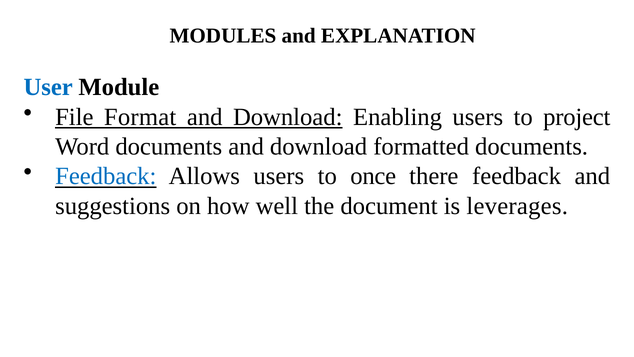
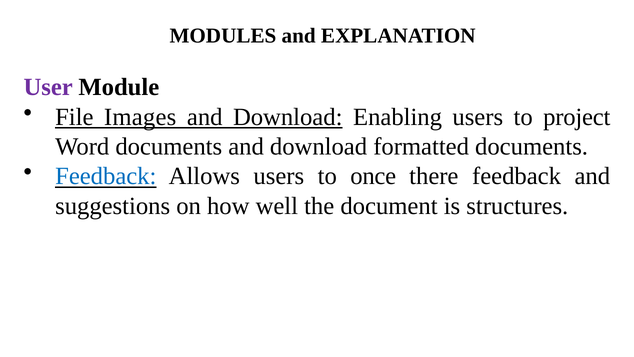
User colour: blue -> purple
Format: Format -> Images
leverages: leverages -> structures
